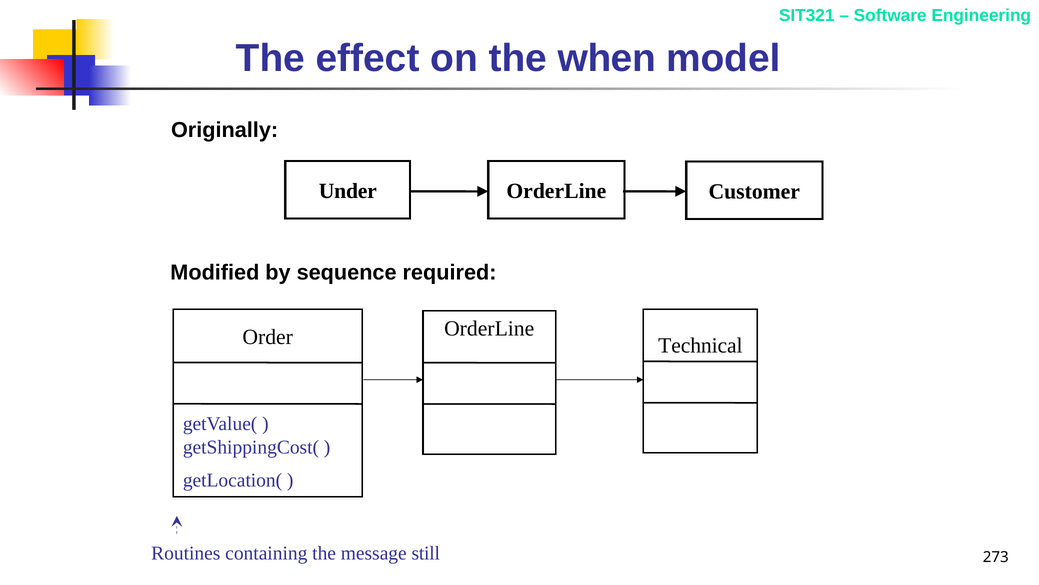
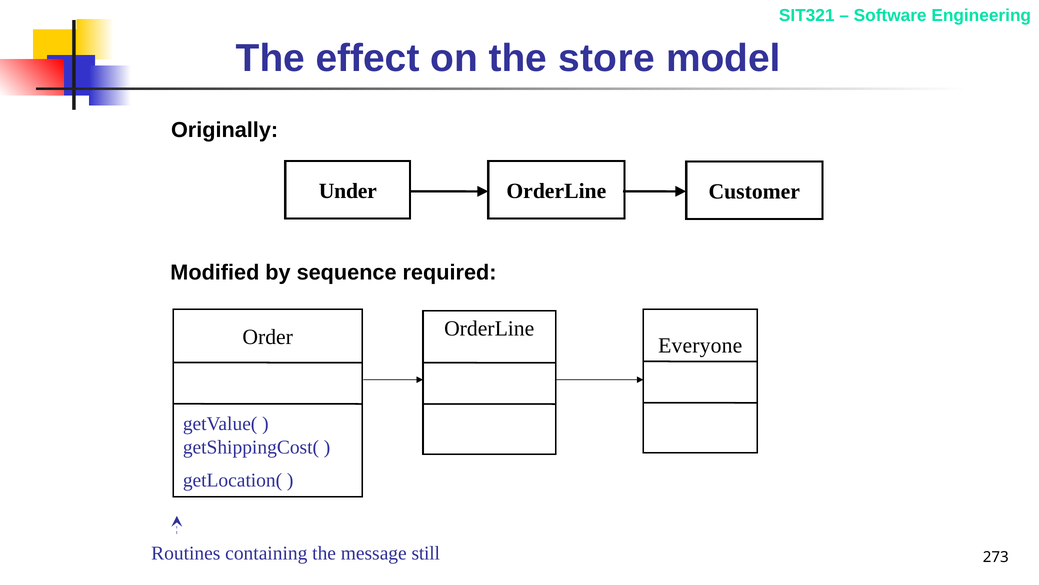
when: when -> store
Technical: Technical -> Everyone
